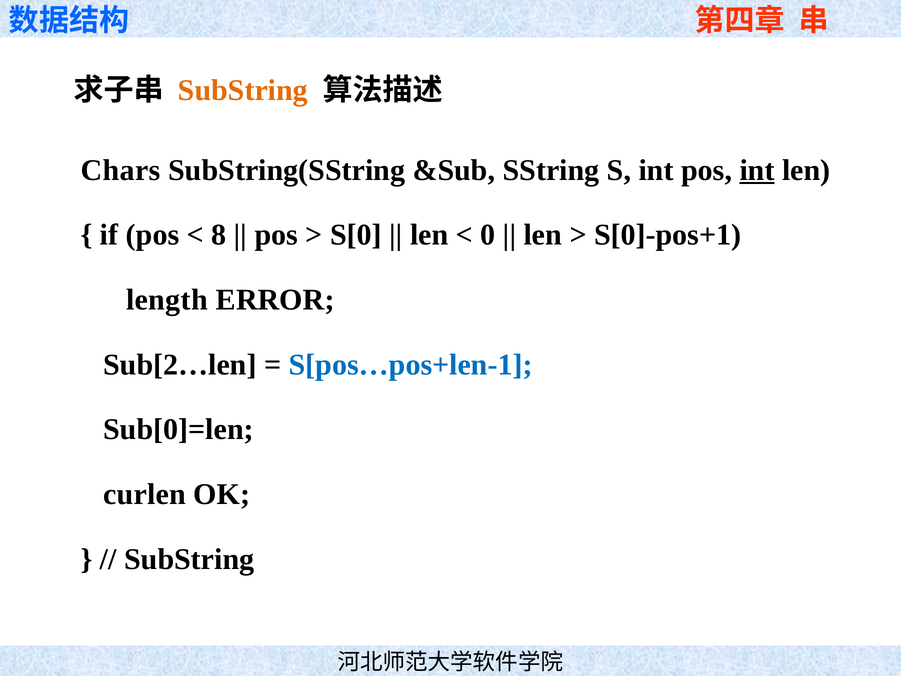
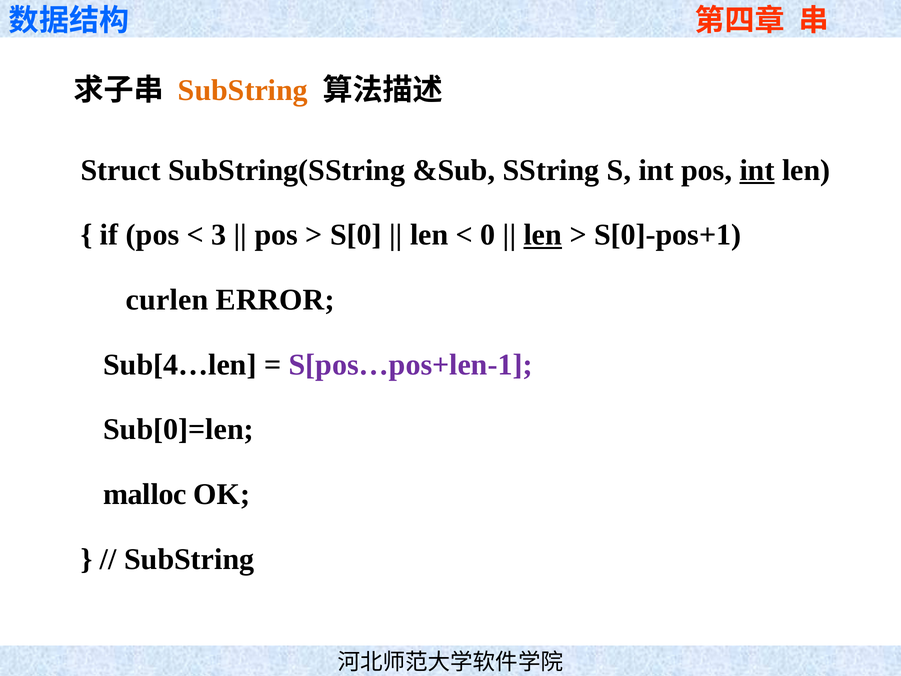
Chars: Chars -> Struct
8: 8 -> 3
len at (543, 235) underline: none -> present
length: length -> curlen
Sub[2…len: Sub[2…len -> Sub[4…len
S[pos…pos+len-1 colour: blue -> purple
curlen: curlen -> malloc
